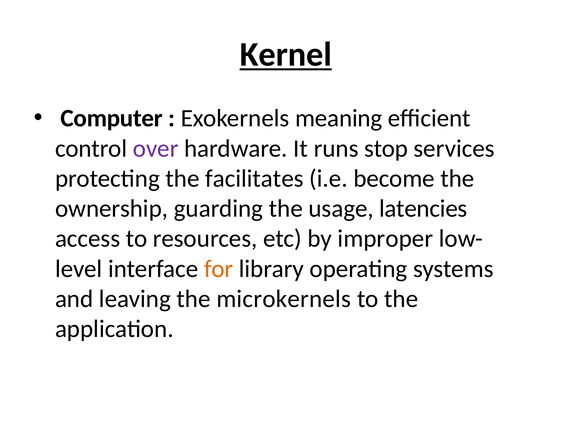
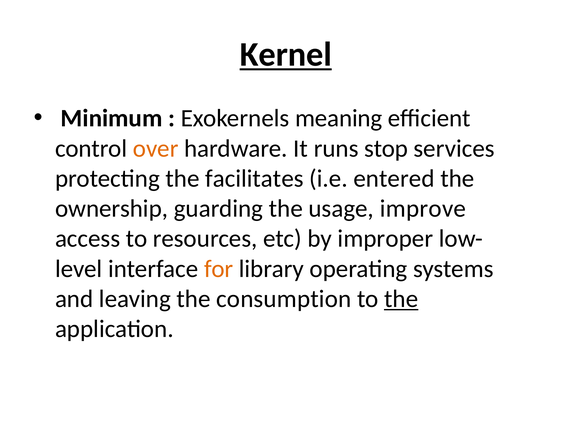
Computer: Computer -> Minimum
over colour: purple -> orange
become: become -> entered
latencies: latencies -> improve
microkernels: microkernels -> consumption
the at (401, 299) underline: none -> present
